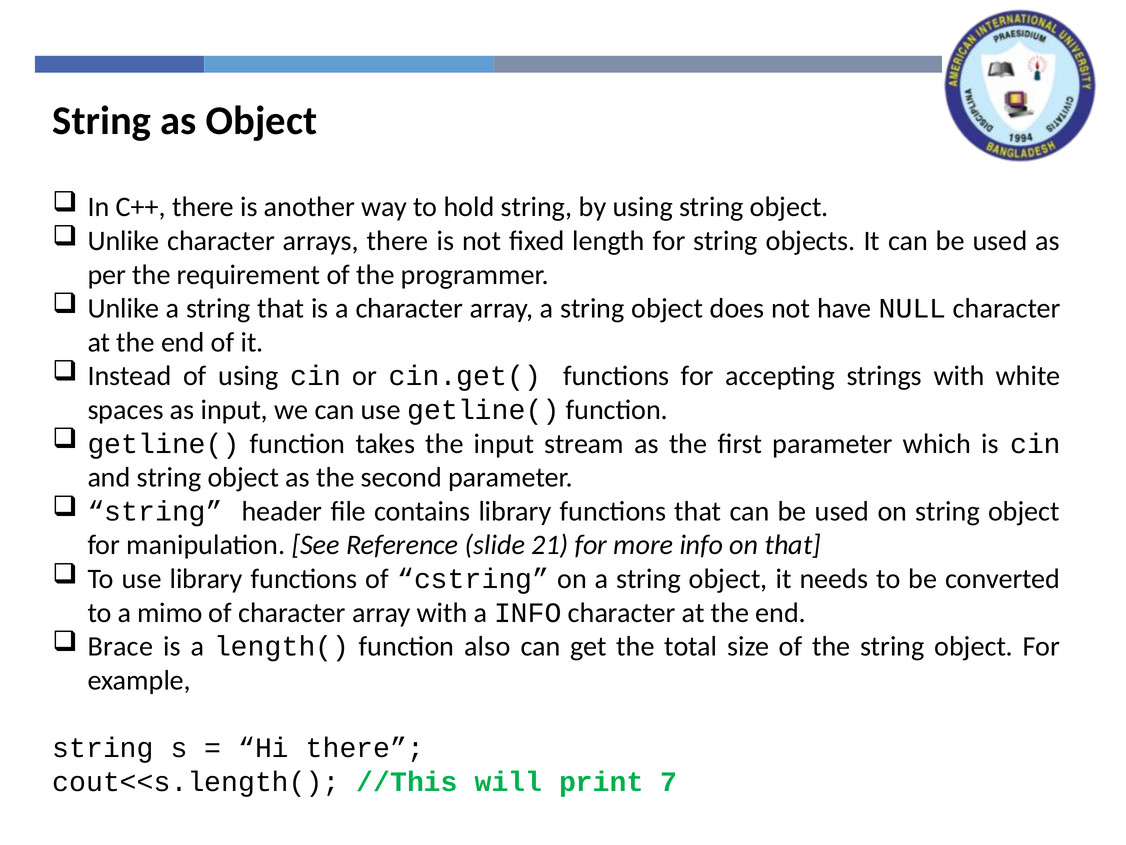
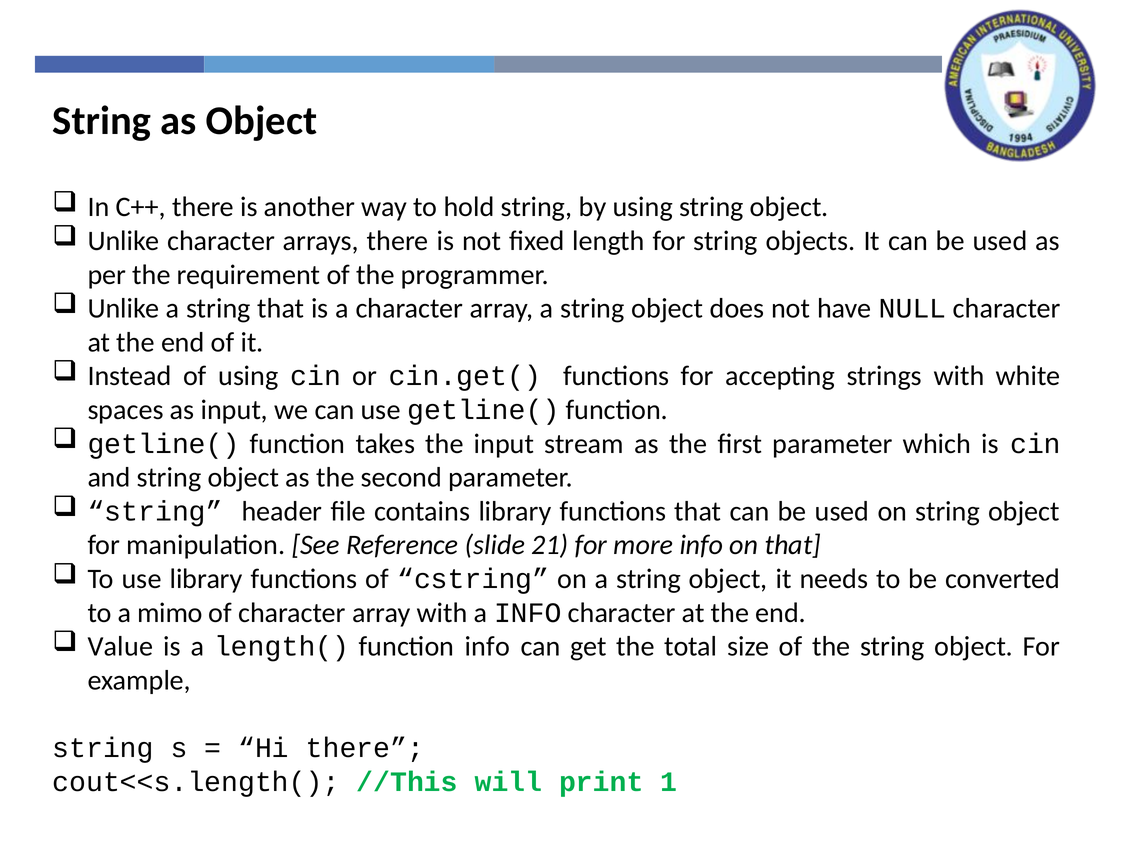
Brace: Brace -> Value
function also: also -> info
7: 7 -> 1
